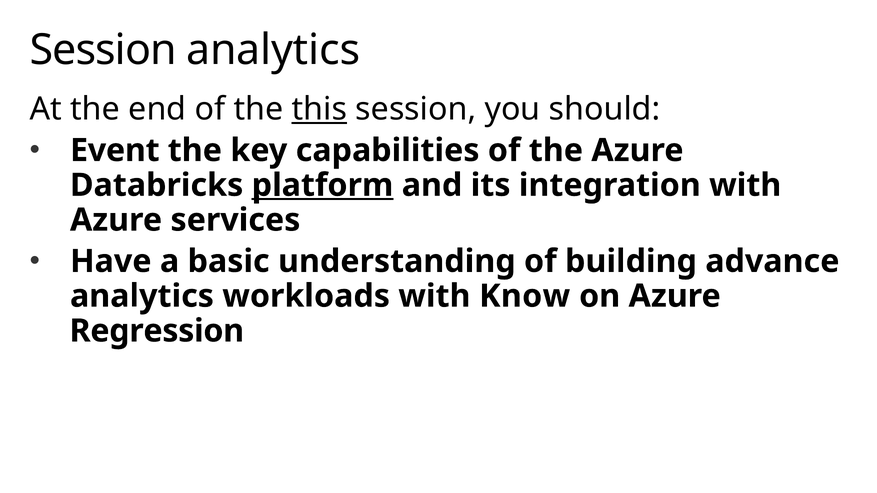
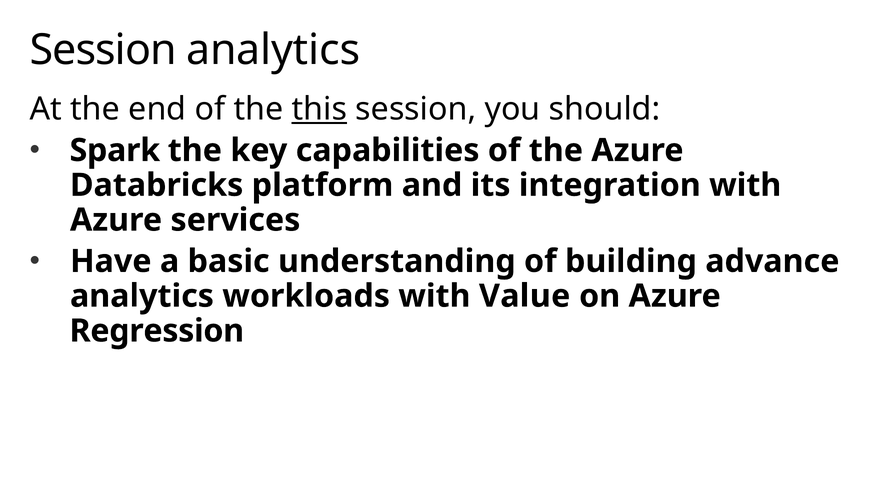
Event: Event -> Spark
platform underline: present -> none
Know: Know -> Value
